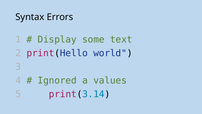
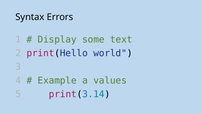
Ignored: Ignored -> Example
